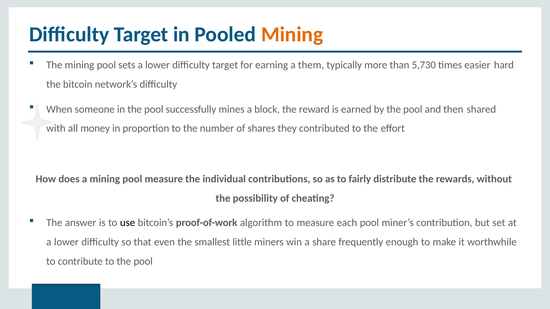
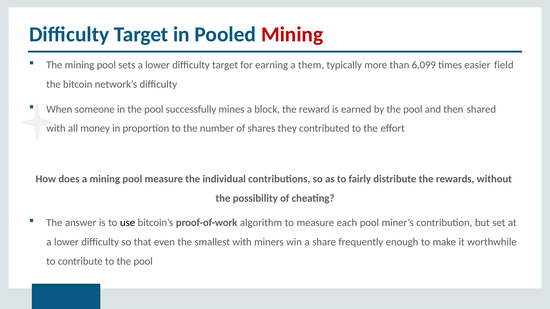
Mining at (292, 35) colour: orange -> red
5,730: 5,730 -> 6,099
hard: hard -> field
smallest little: little -> with
